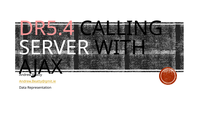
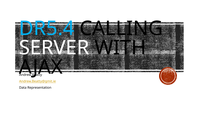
DR5.4 colour: pink -> light blue
